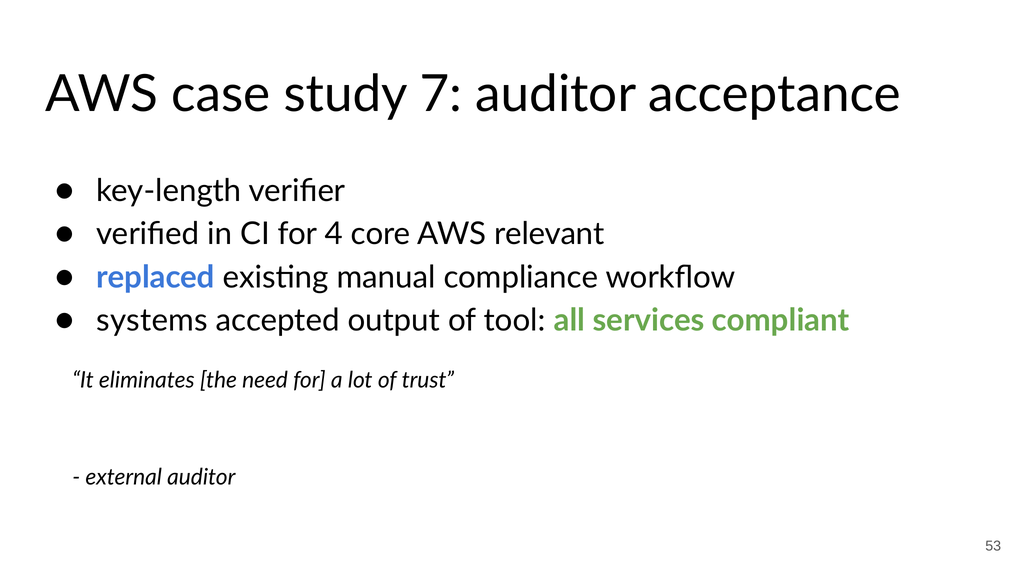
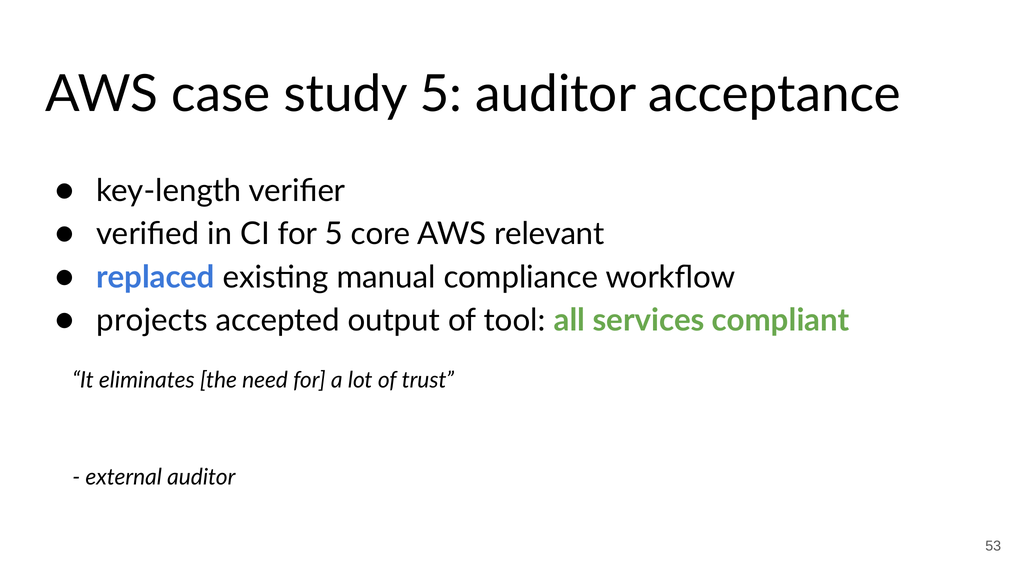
study 7: 7 -> 5
for 4: 4 -> 5
systems: systems -> projects
